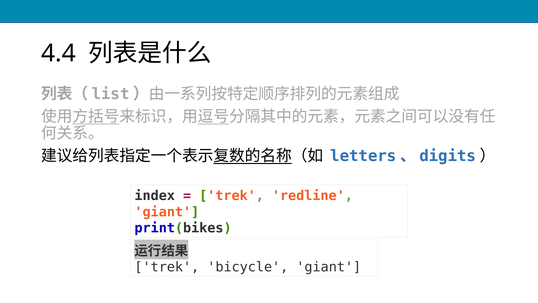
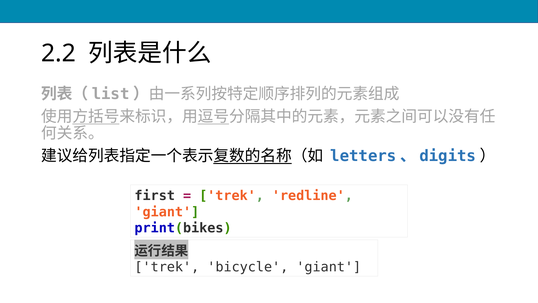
4.4: 4.4 -> 2.2
index: index -> first
